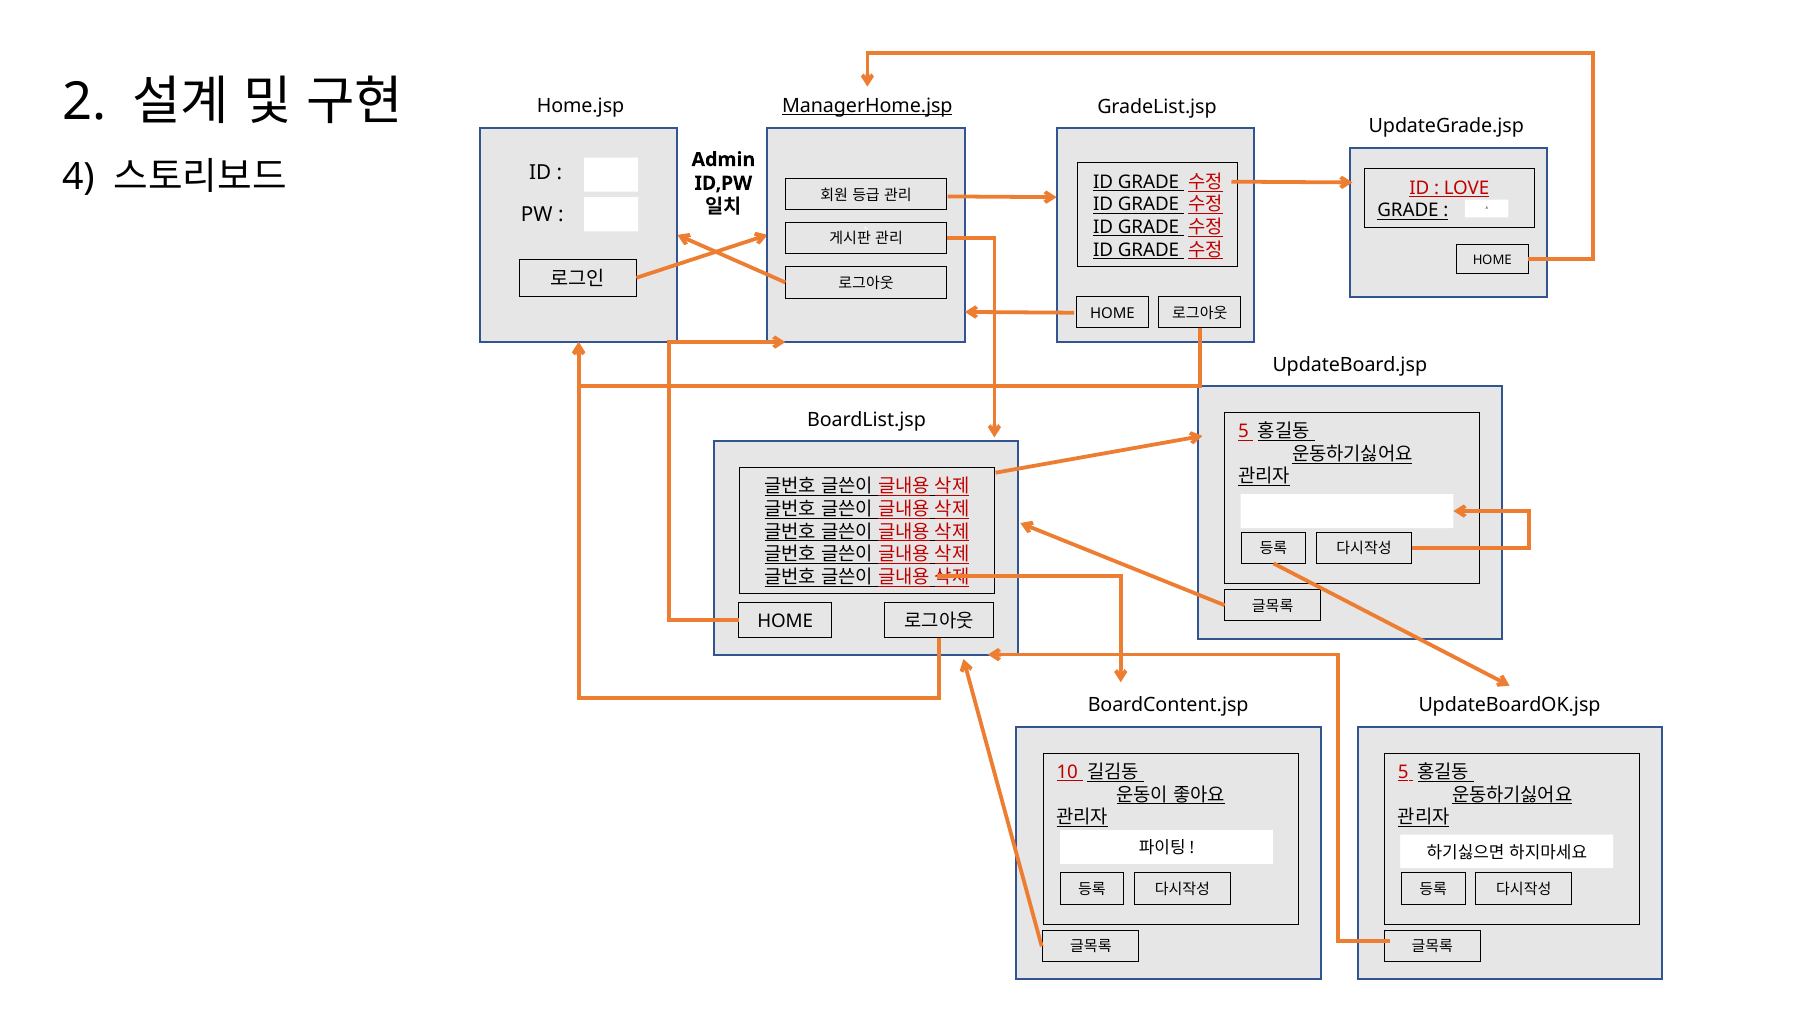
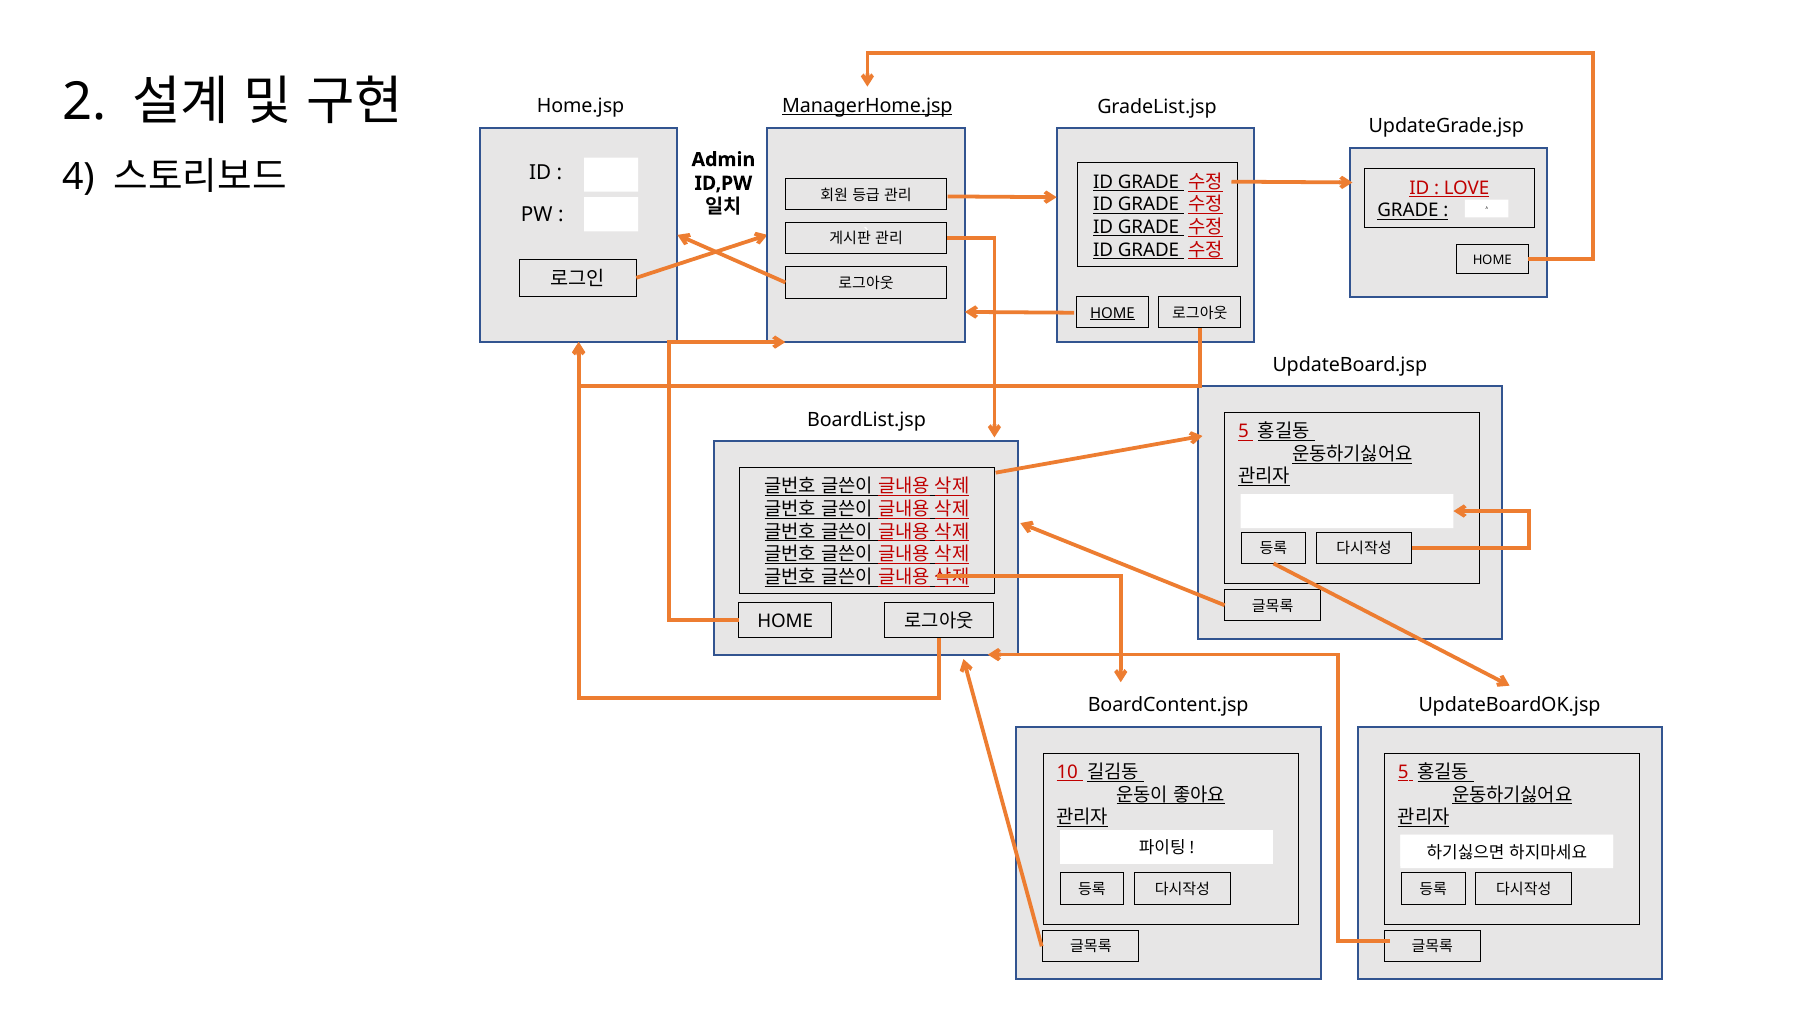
HOME at (1112, 313) underline: none -> present
